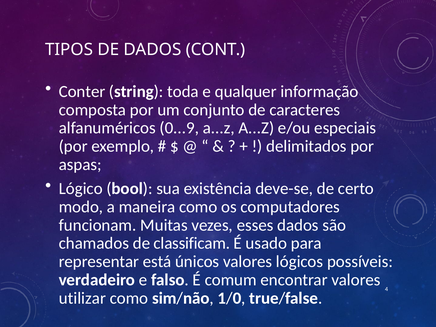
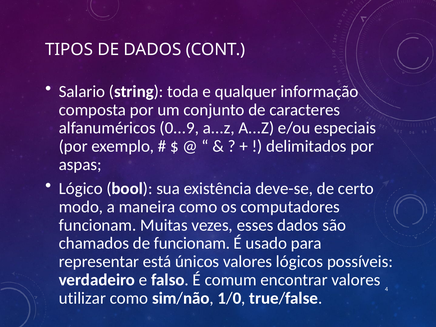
Conter: Conter -> Salario
de classificam: classificam -> funcionam
